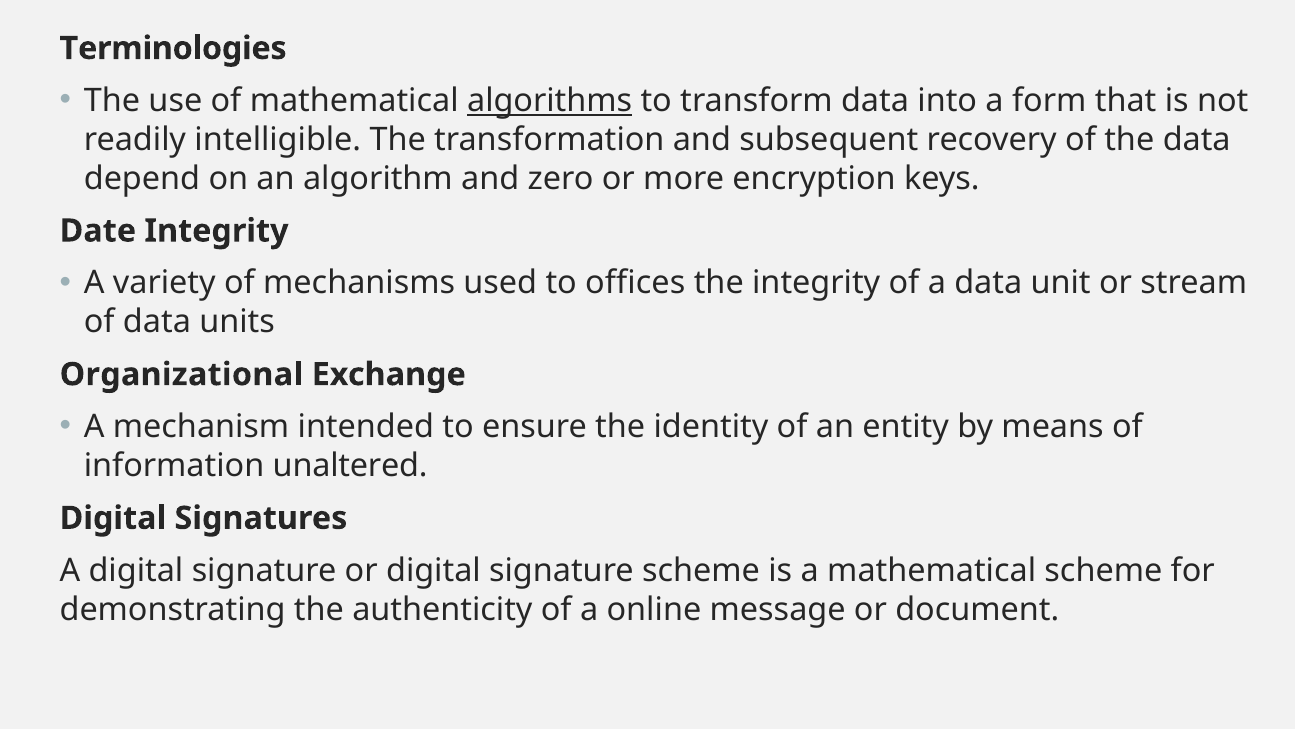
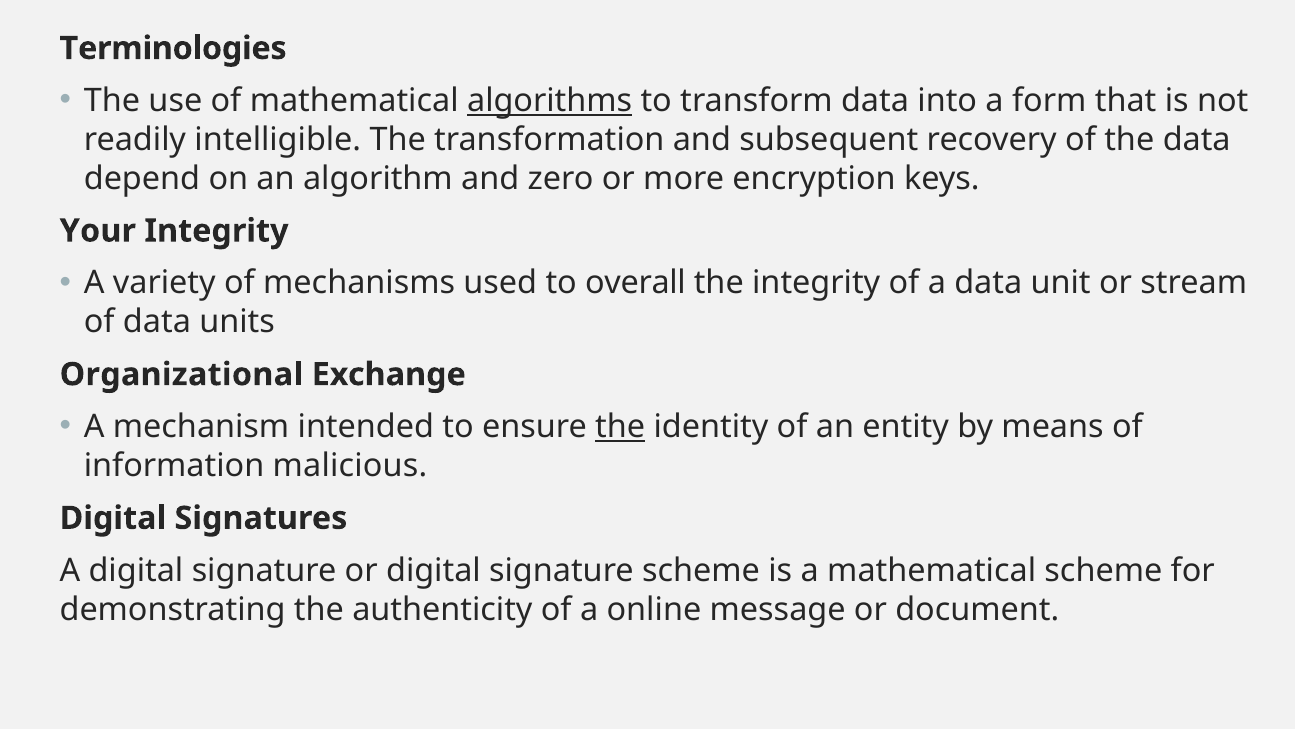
Date: Date -> Your
offices: offices -> overall
the at (620, 427) underline: none -> present
unaltered: unaltered -> malicious
